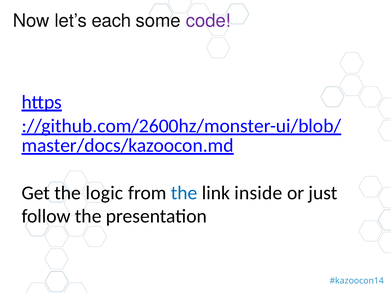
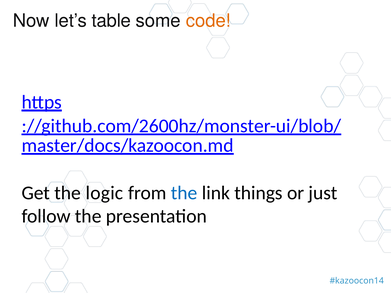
each: each -> table
code colour: purple -> orange
inside: inside -> things
